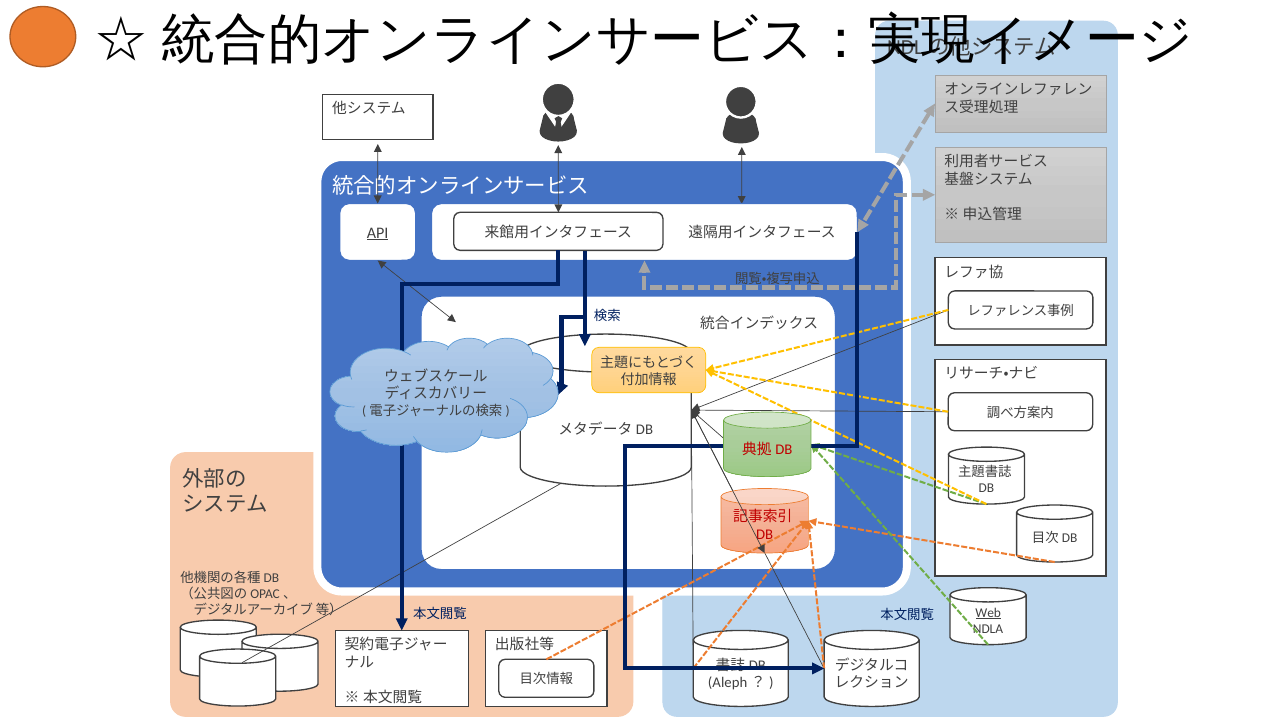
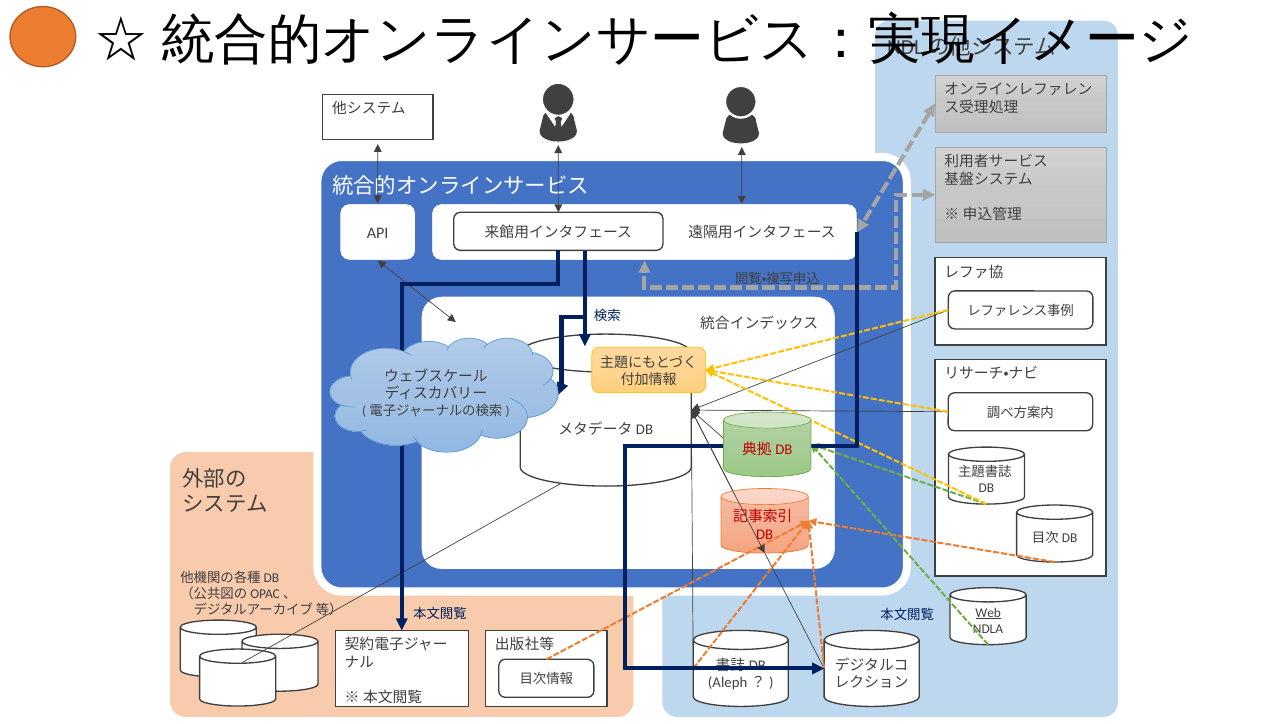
API underline: present -> none
